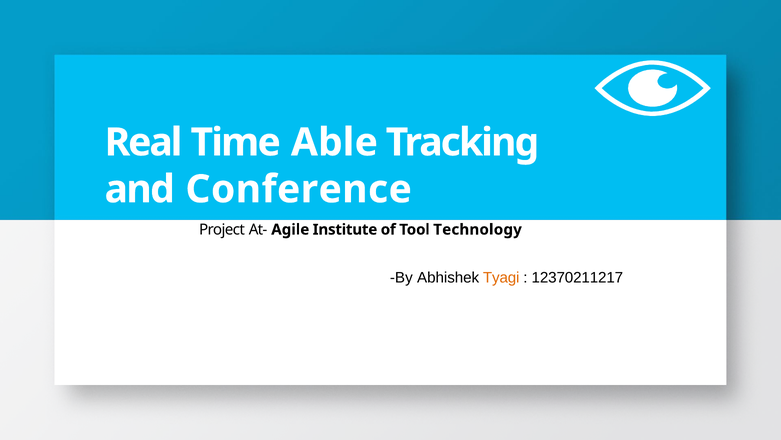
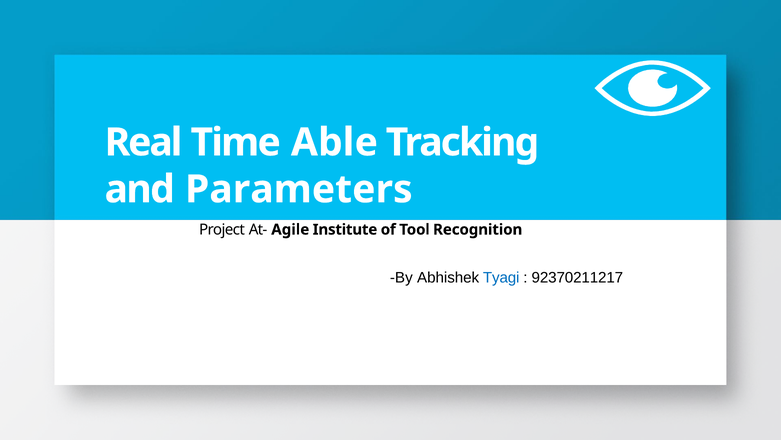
Conference: Conference -> Parameters
Technology: Technology -> Recognition
Tyagi colour: orange -> blue
12370211217: 12370211217 -> 92370211217
